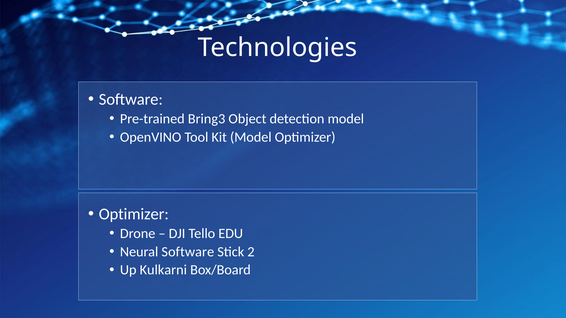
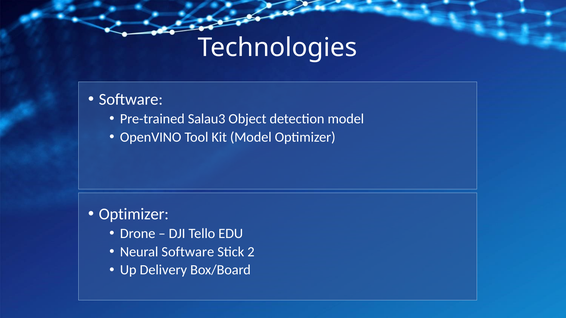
Bring3: Bring3 -> Salau3
Kulkarni: Kulkarni -> Delivery
